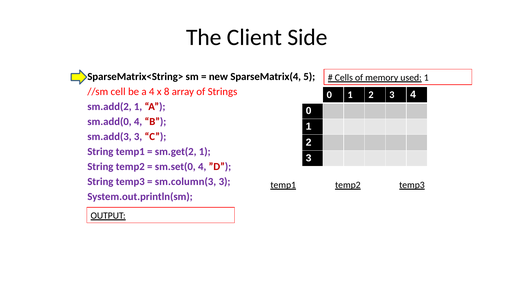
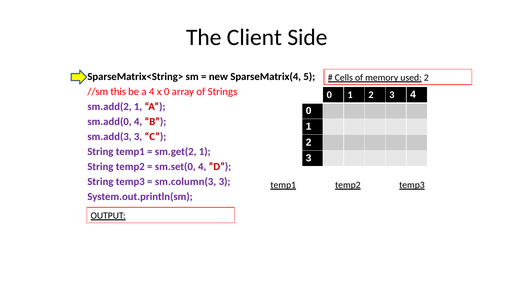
used 1: 1 -> 2
cell: cell -> this
x 8: 8 -> 0
